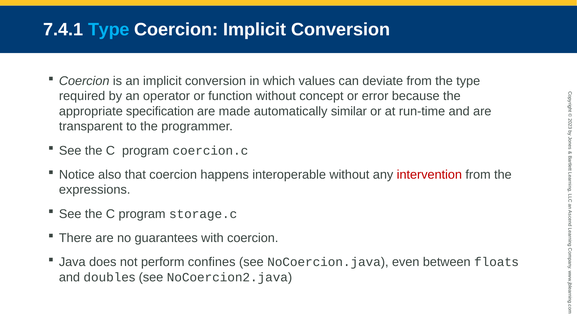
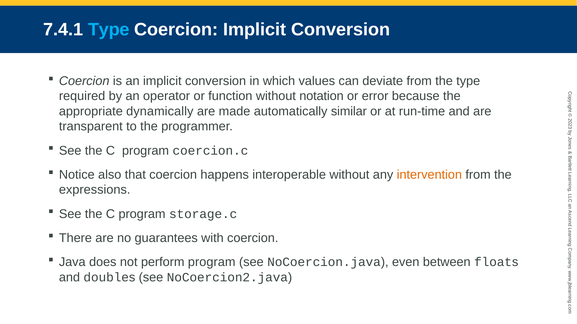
concept: concept -> notation
specification: specification -> dynamically
intervention colour: red -> orange
perform confines: confines -> program
